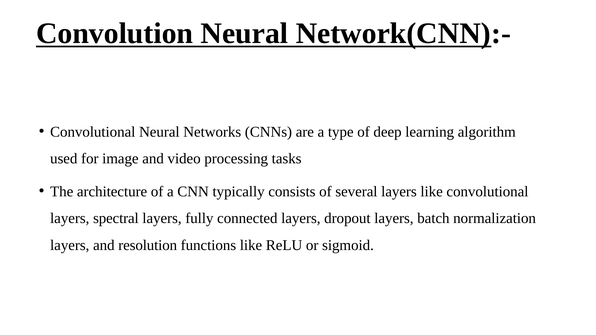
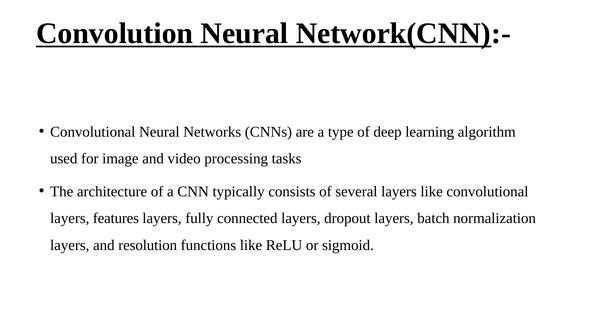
spectral: spectral -> features
